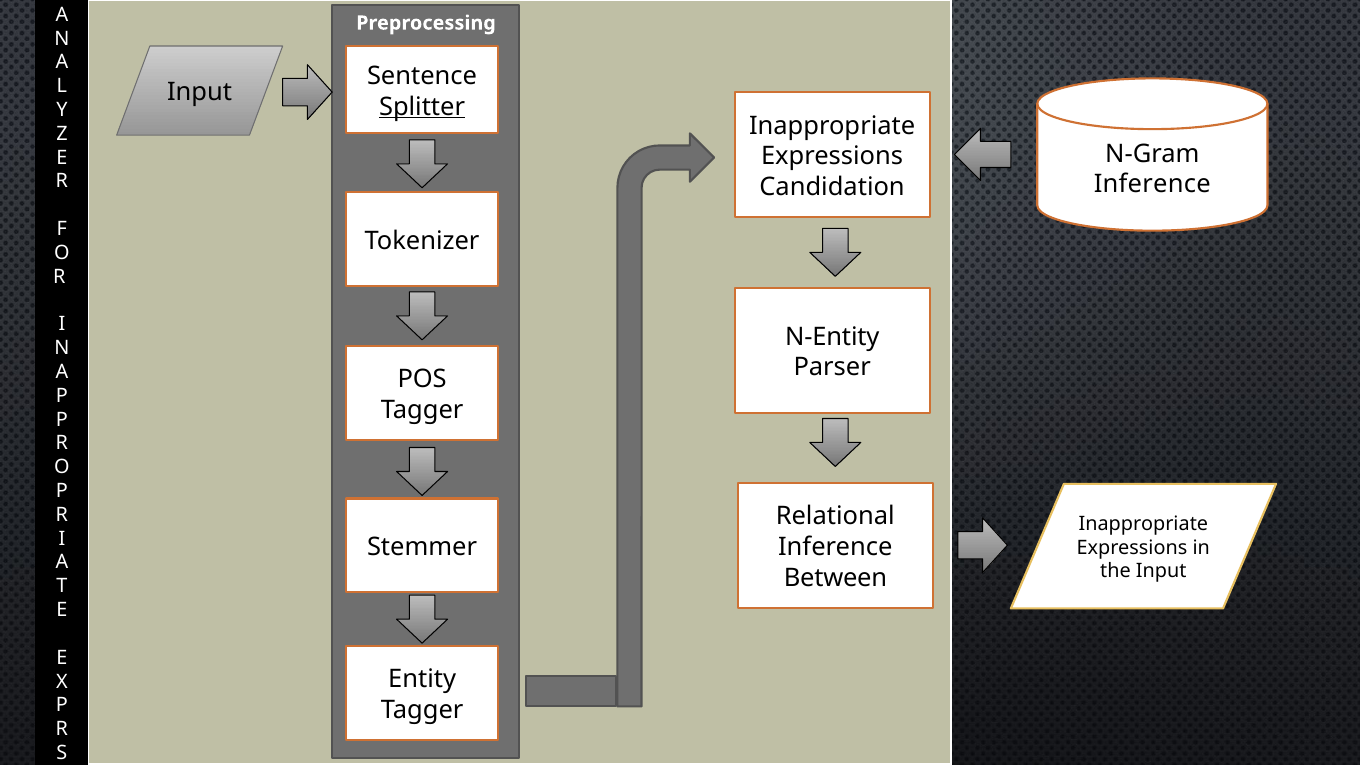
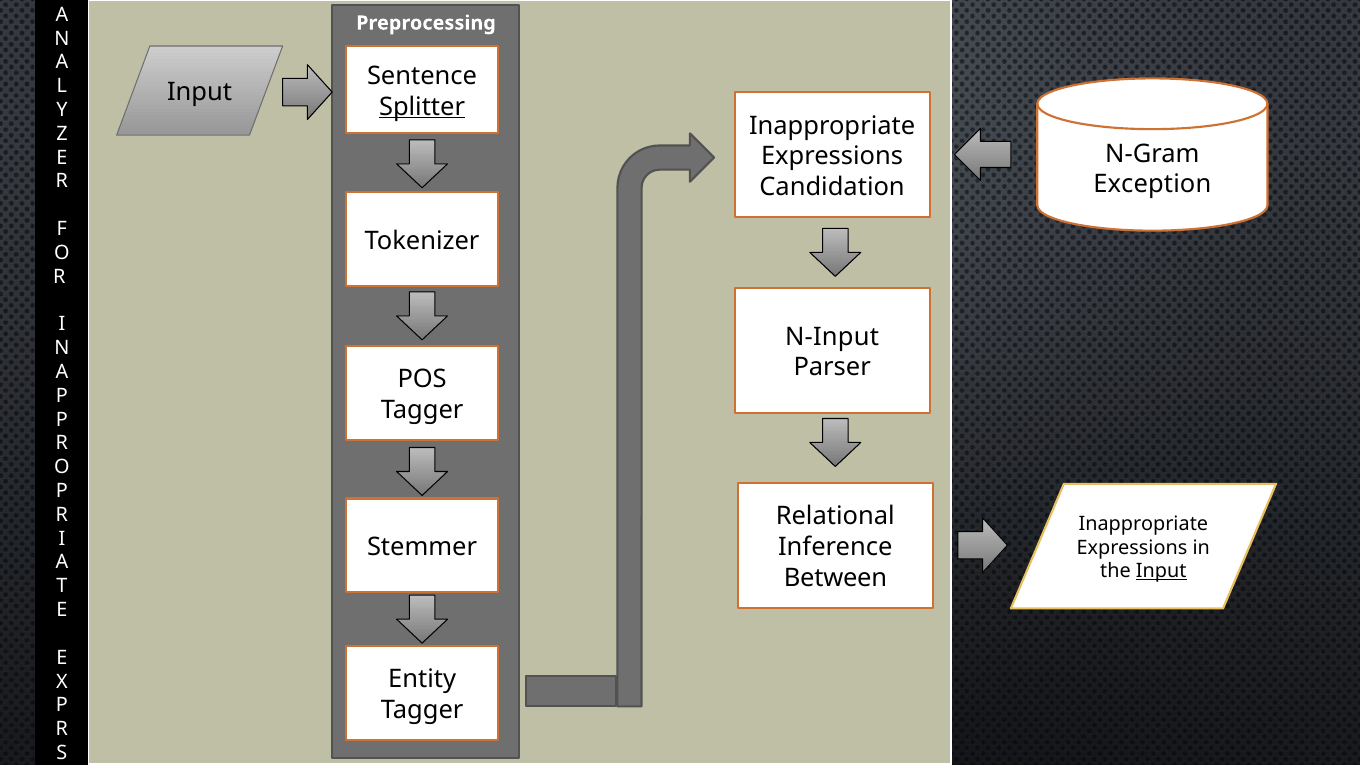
Inference at (1152, 184): Inference -> Exception
N-Entity: N-Entity -> N-Input
Input at (1161, 571) underline: none -> present
